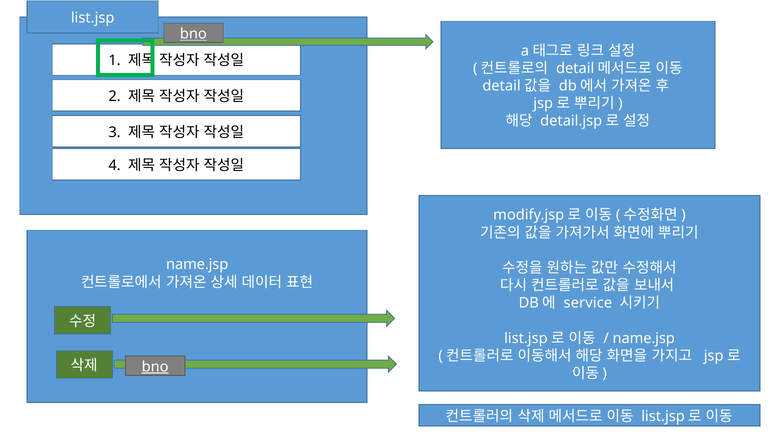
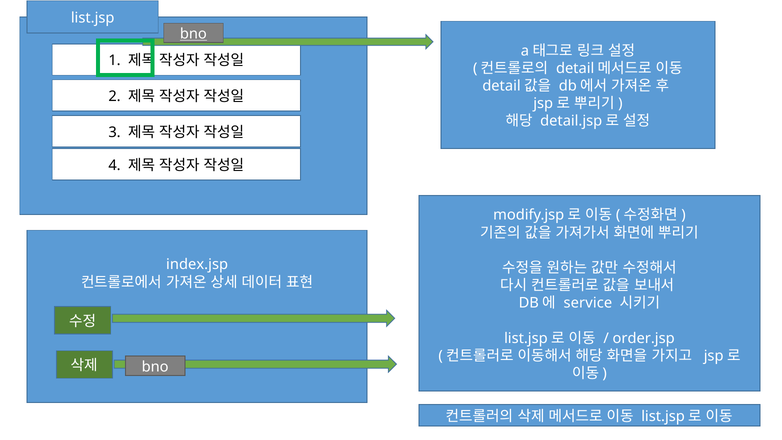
name.jsp at (197, 265): name.jsp -> index.jsp
name.jsp at (644, 338): name.jsp -> order.jsp
bno at (155, 367) underline: present -> none
